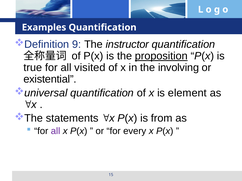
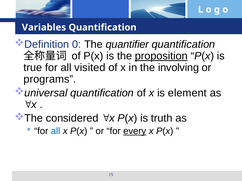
Examples: Examples -> Variables
9: 9 -> 0
instructor: instructor -> quantifier
existential: existential -> programs
statements: statements -> considered
from: from -> truth
all at (56, 131) colour: purple -> blue
every underline: none -> present
